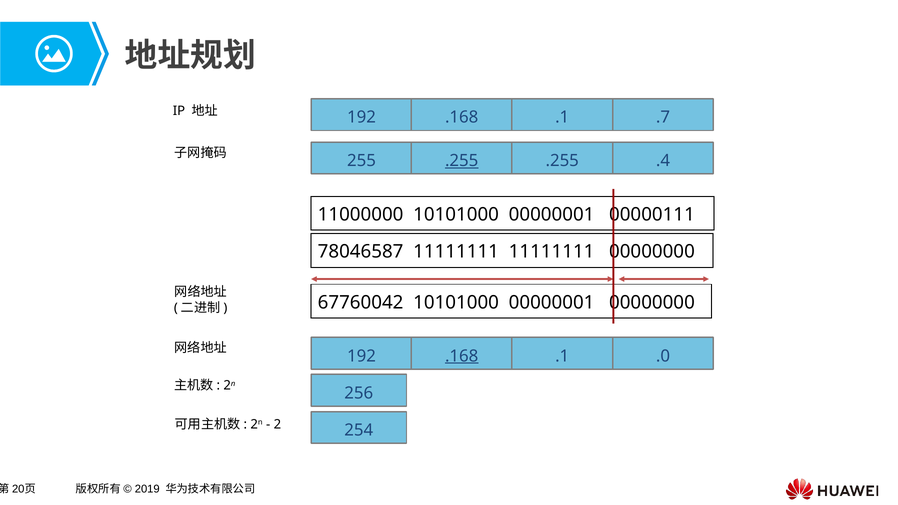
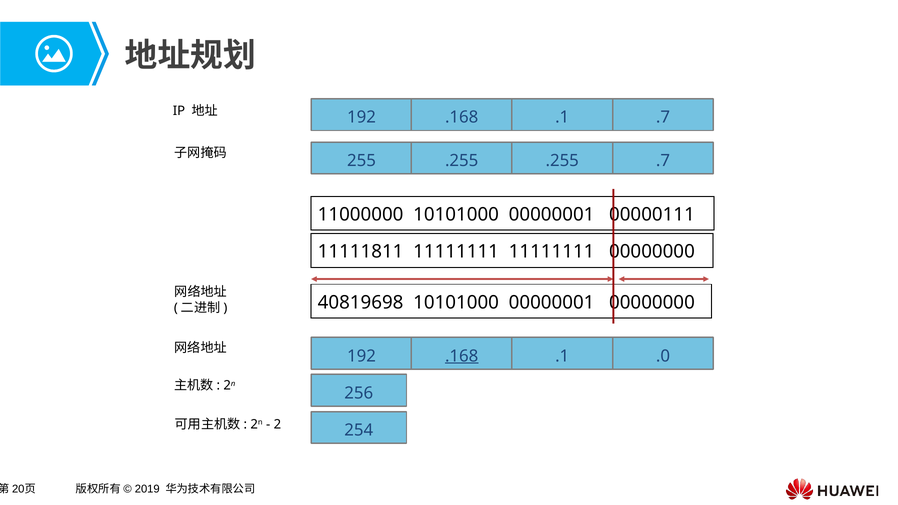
.255 at (462, 161) underline: present -> none
.255 .4: .4 -> .7
78046587: 78046587 -> 11111811
67760042: 67760042 -> 40819698
